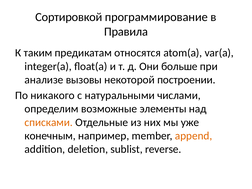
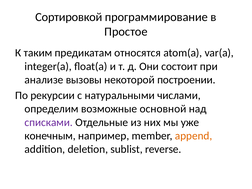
Правила: Правила -> Простое
больше: больше -> состоит
никакого: никакого -> рекурсии
элементы: элементы -> основной
списками colour: orange -> purple
